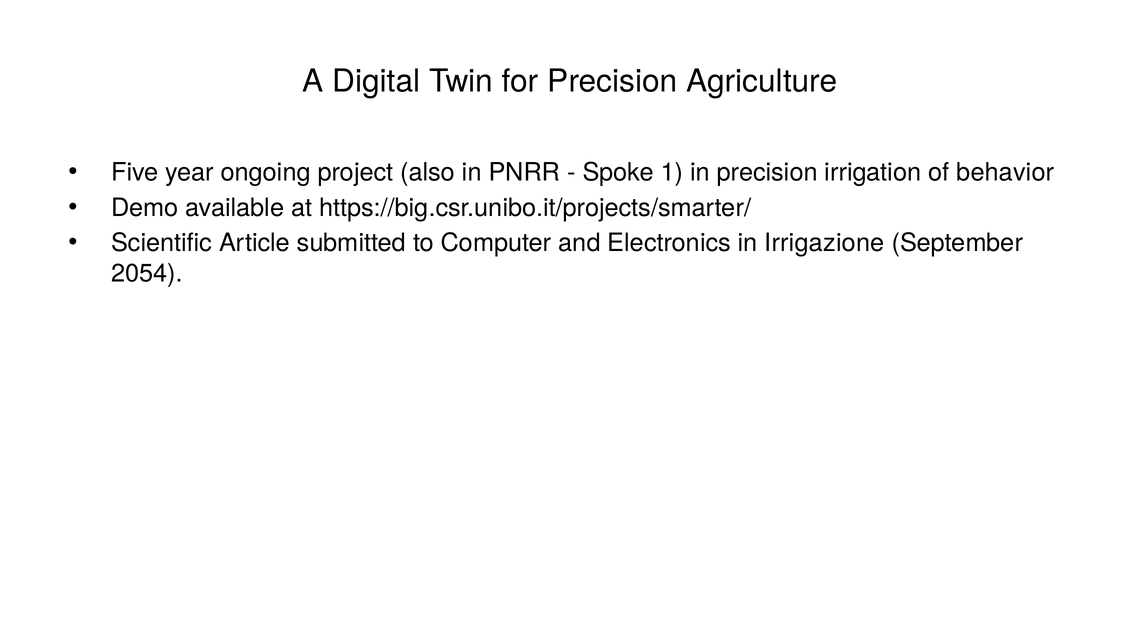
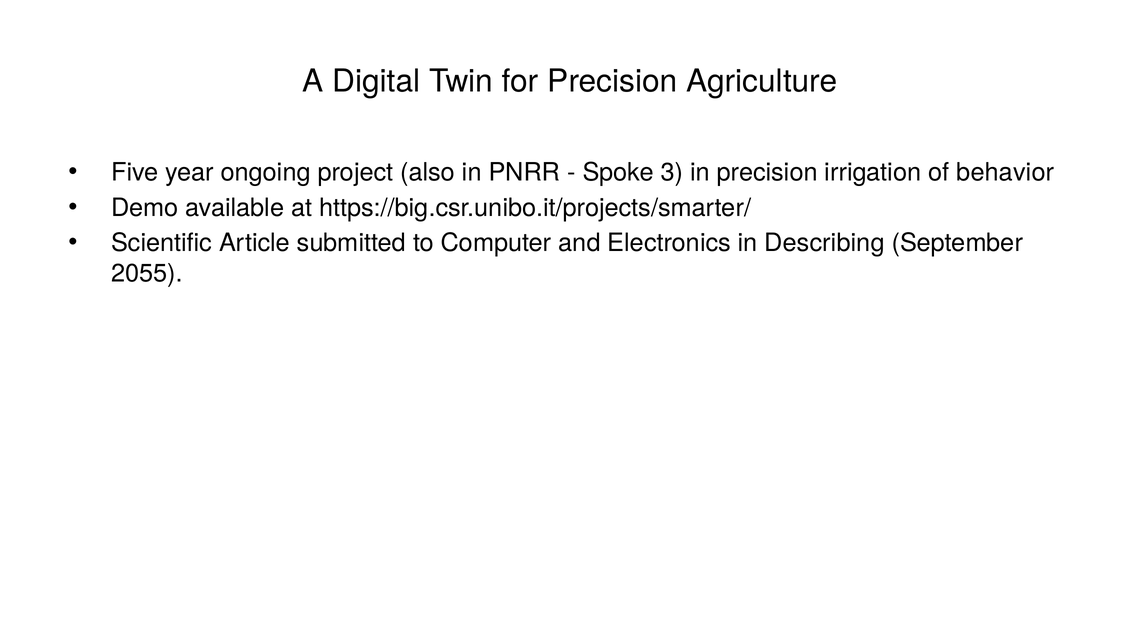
1: 1 -> 3
Irrigazione: Irrigazione -> Describing
2054: 2054 -> 2055
